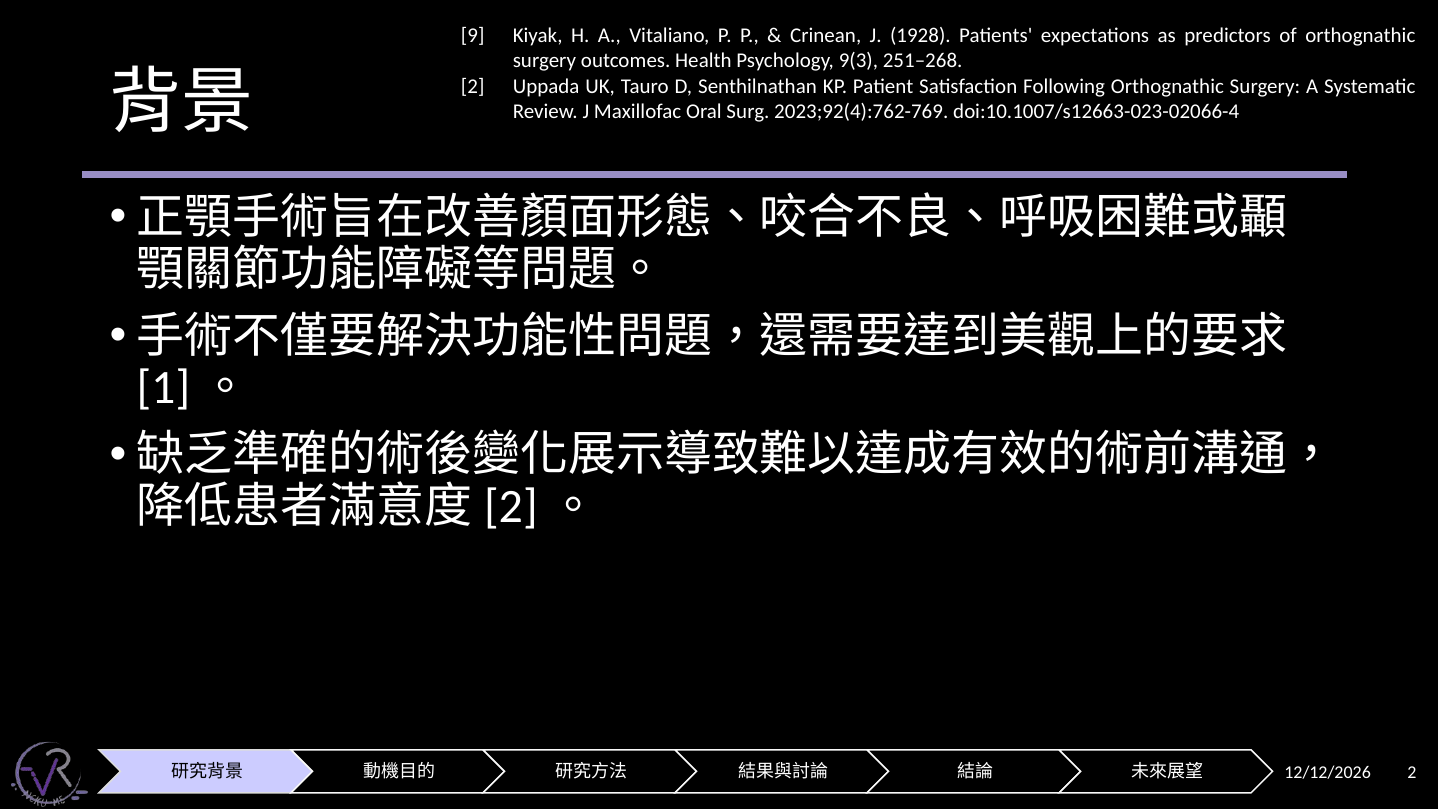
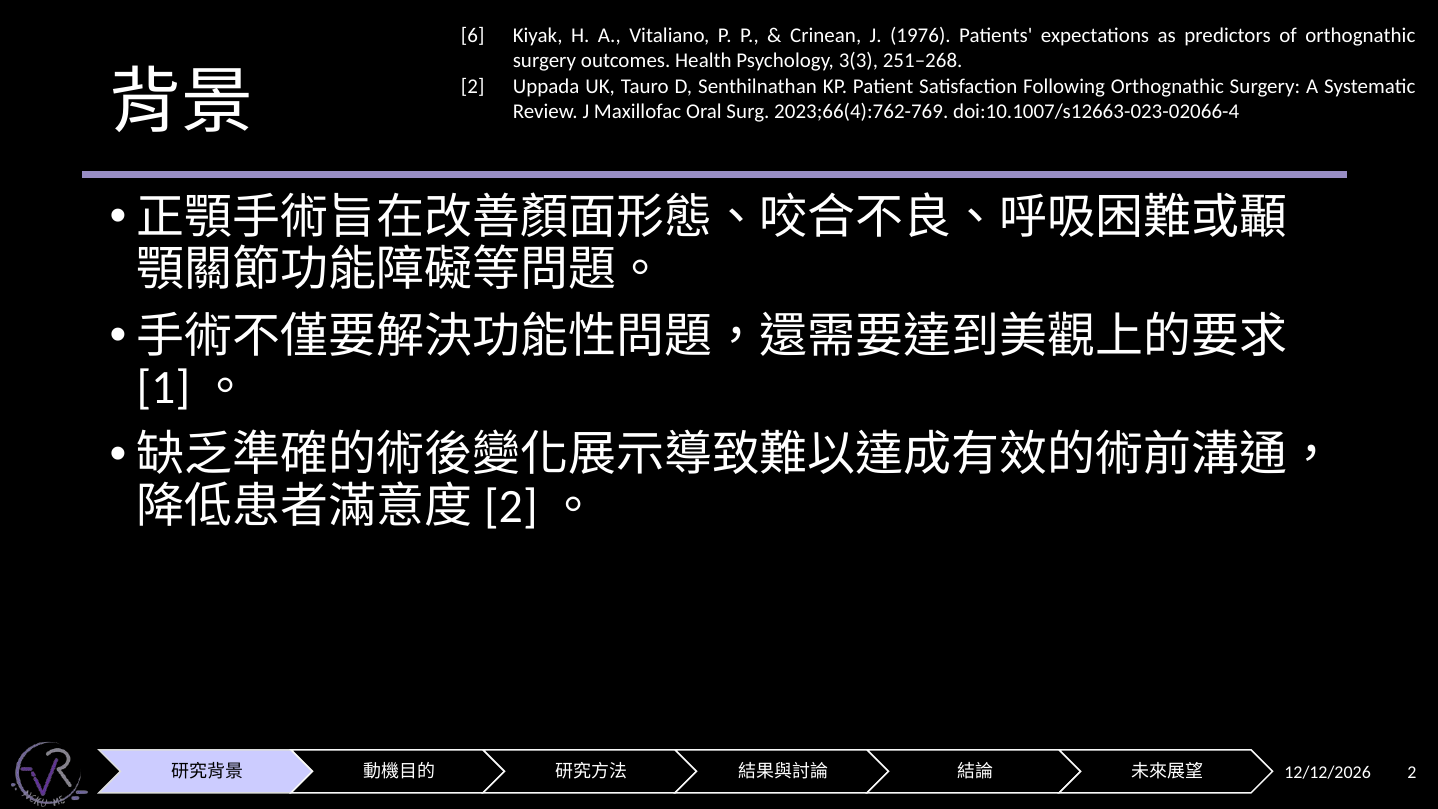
9: 9 -> 6
1928: 1928 -> 1976
9(3: 9(3 -> 3(3
2023;92(4):762-769: 2023;92(4):762-769 -> 2023;66(4):762-769
